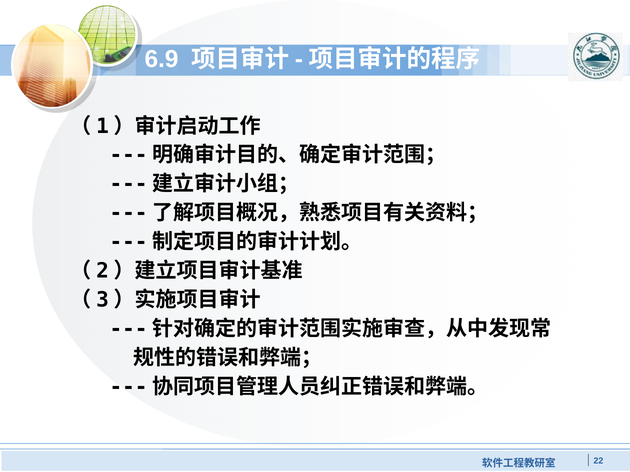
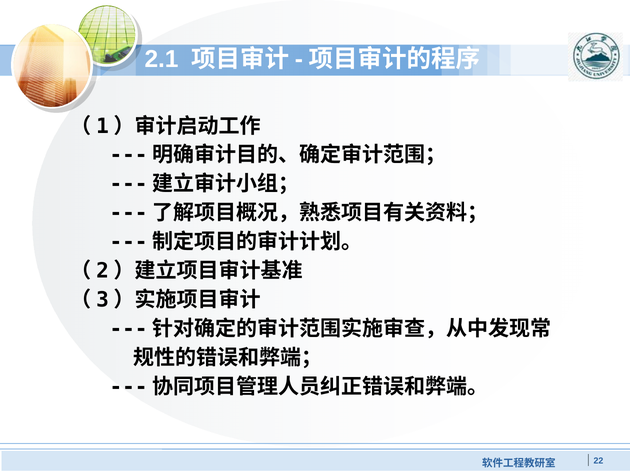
6.9: 6.9 -> 2.1
